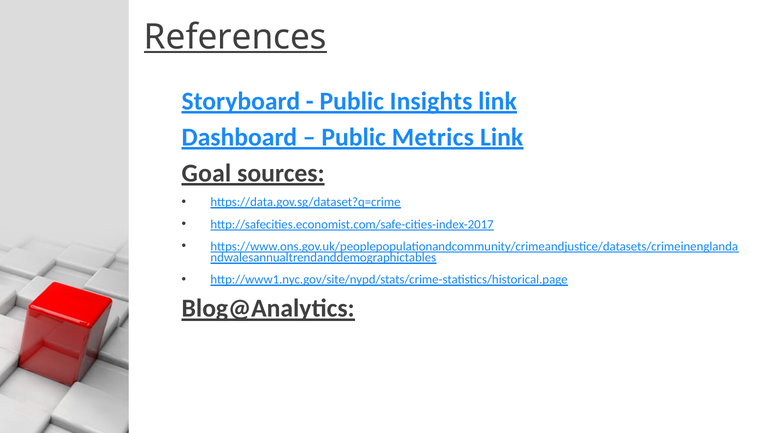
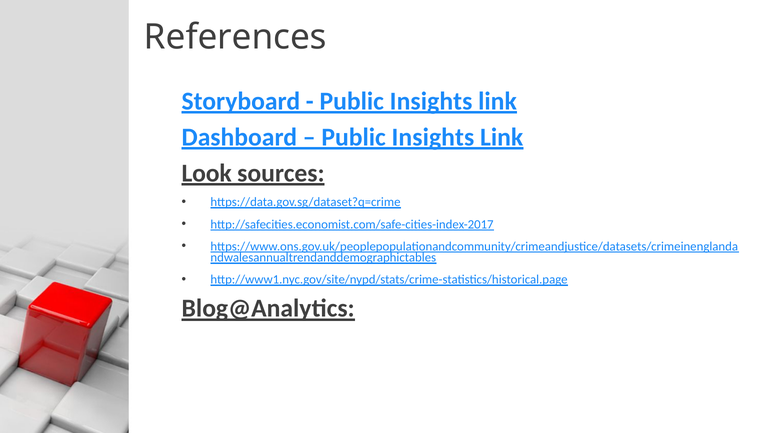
References underline: present -> none
Metrics at (433, 137): Metrics -> Insights
Goal: Goal -> Look
